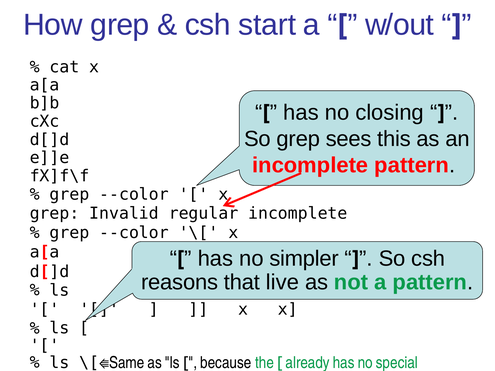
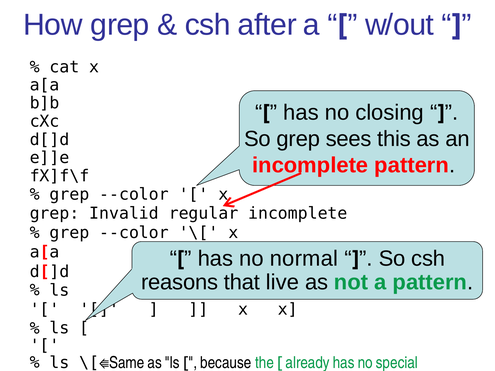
start: start -> after
simpler: simpler -> normal
